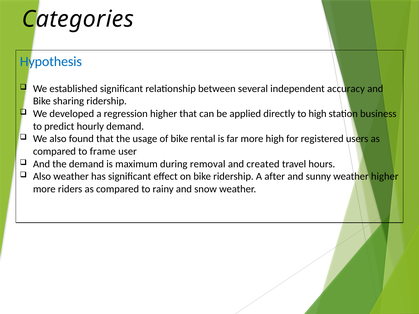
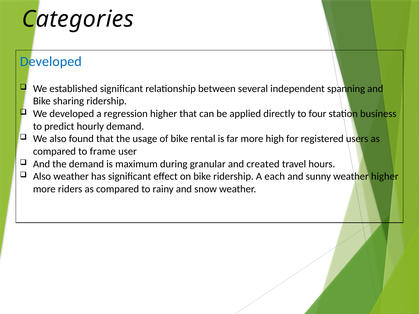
Hypothesis at (51, 62): Hypothesis -> Developed
accuracy: accuracy -> spanning
to high: high -> four
removal: removal -> granular
after: after -> each
